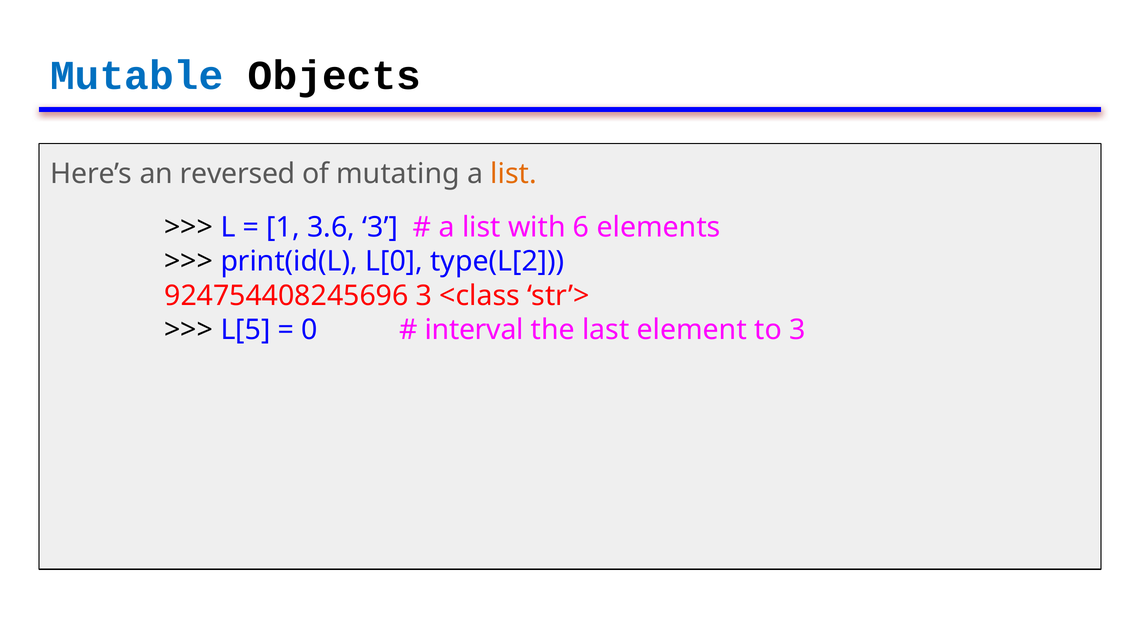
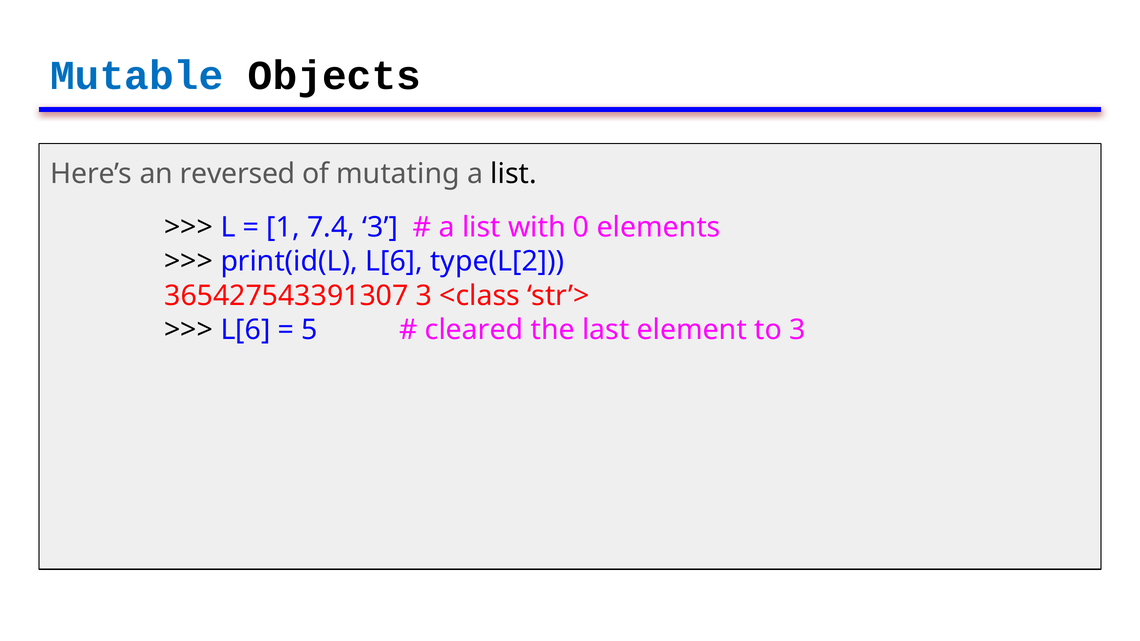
list at (514, 174) colour: orange -> black
3.6: 3.6 -> 7.4
6: 6 -> 0
print(id(L L[0: L[0 -> L[6
924754408245696: 924754408245696 -> 365427543391307
L[5 at (245, 330): L[5 -> L[6
0: 0 -> 5
interval: interval -> cleared
